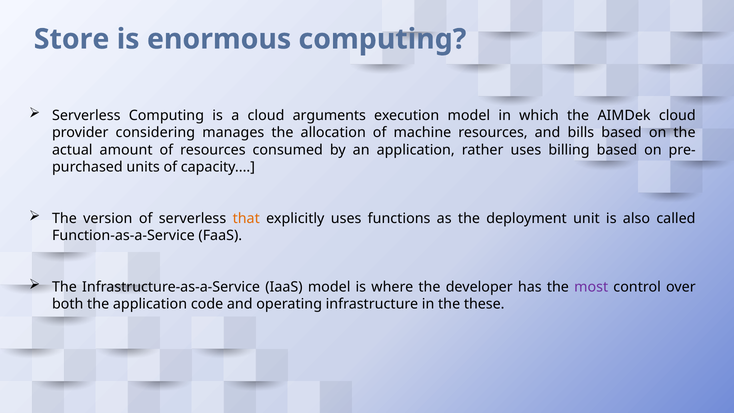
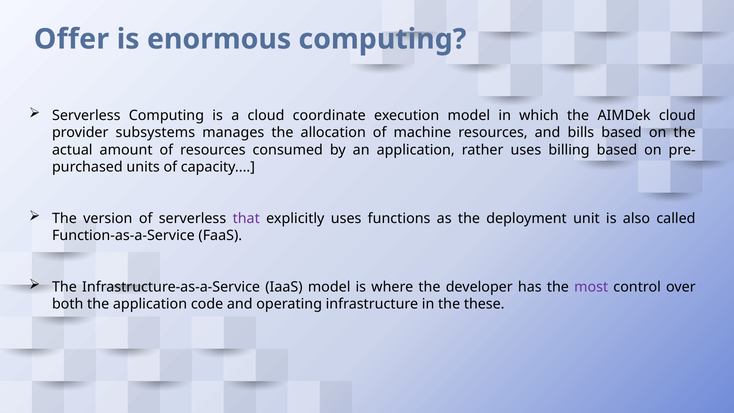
Store: Store -> Offer
arguments: arguments -> coordinate
considering: considering -> subsystems
that colour: orange -> purple
